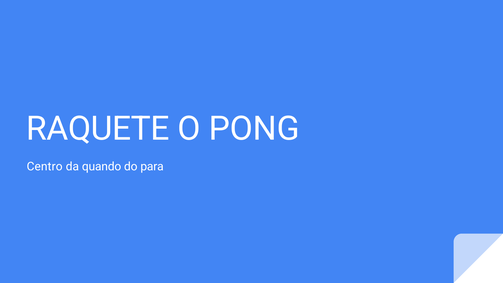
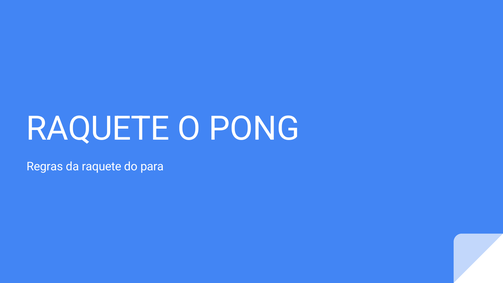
Centro: Centro -> Regras
da quando: quando -> raquete
